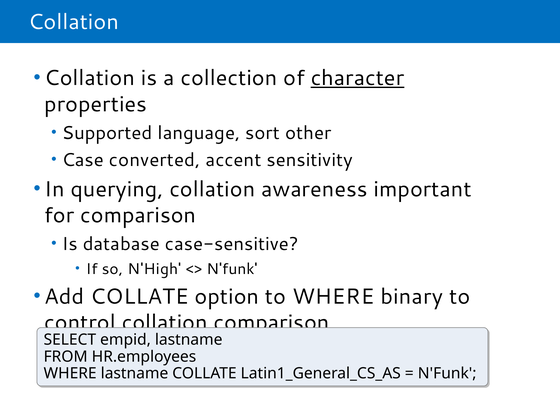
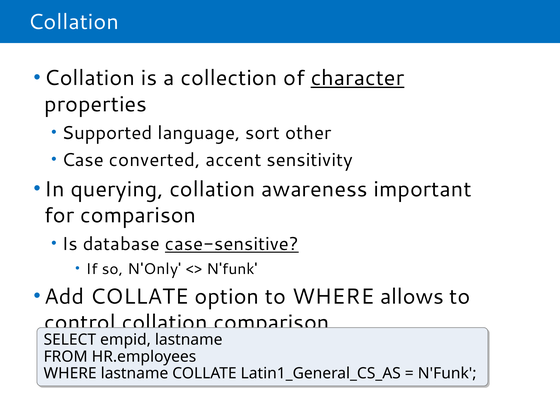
case-sensitive underline: none -> present
N'High: N'High -> N'Only
binary: binary -> allows
